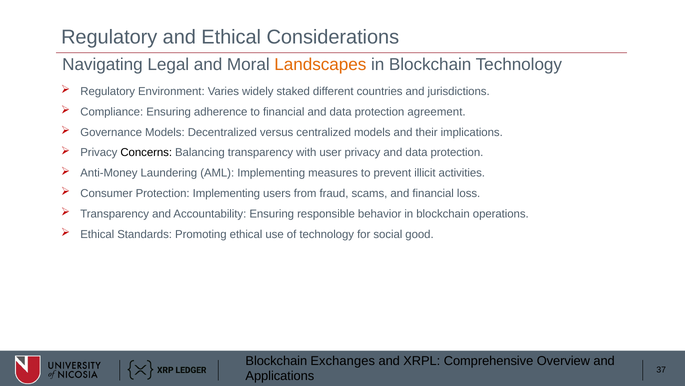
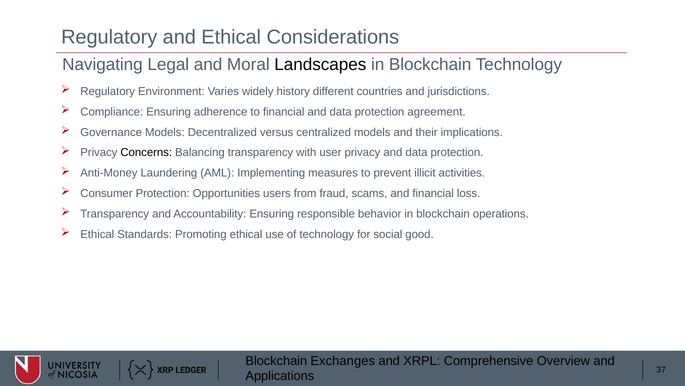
Landscapes colour: orange -> black
staked: staked -> history
Protection Implementing: Implementing -> Opportunities
